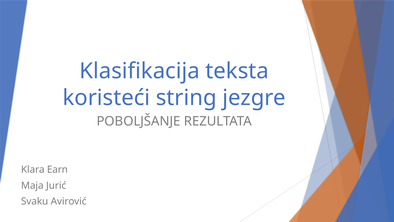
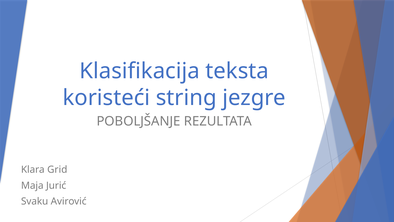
Earn: Earn -> Grid
